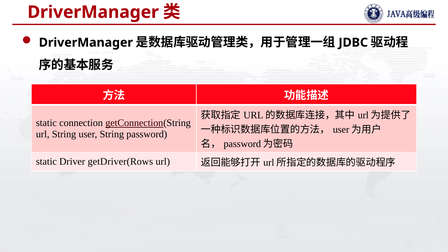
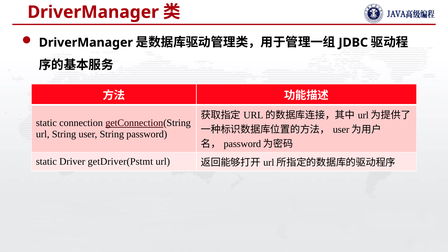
getDriver(Rows: getDriver(Rows -> getDriver(Pstmt
